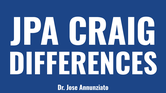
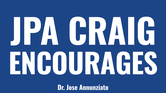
DIFFERENCES: DIFFERENCES -> ENCOURAGES
